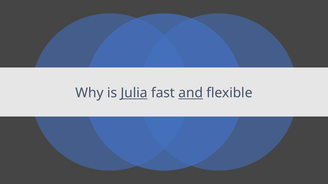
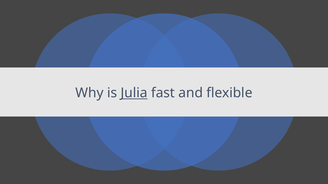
and underline: present -> none
